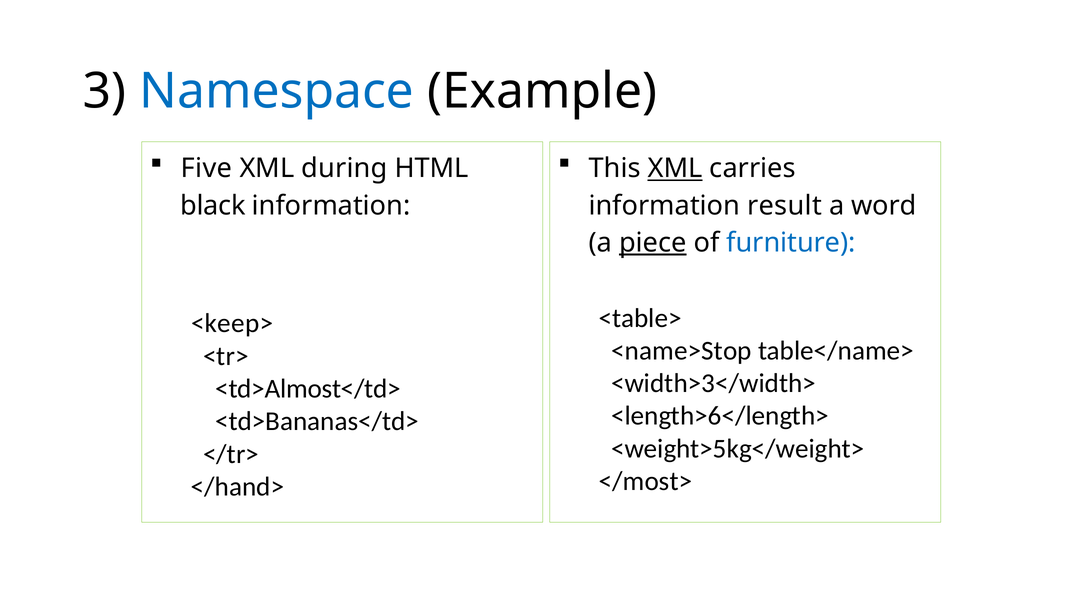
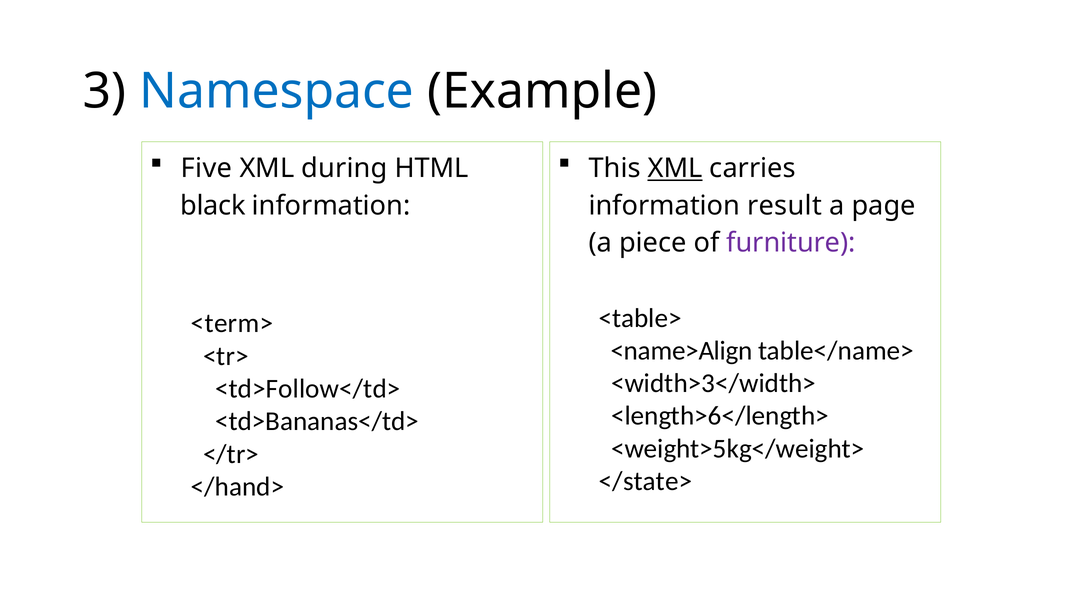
word: word -> page
piece underline: present -> none
furniture colour: blue -> purple
<keep>: <keep> -> <term>
<name>Stop: <name>Stop -> <name>Align
<td>Almost</td>: <td>Almost</td> -> <td>Follow</td>
</most>: </most> -> </state>
